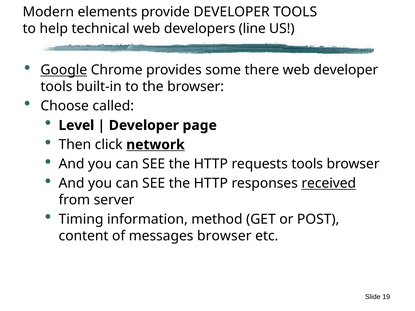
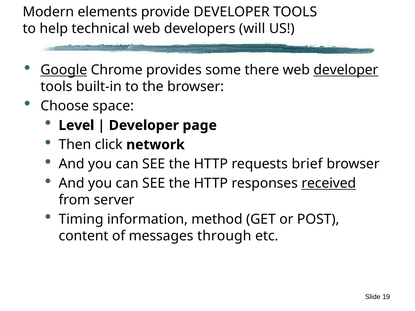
line: line -> will
developer at (346, 70) underline: none -> present
called: called -> space
network underline: present -> none
requests tools: tools -> brief
messages browser: browser -> through
